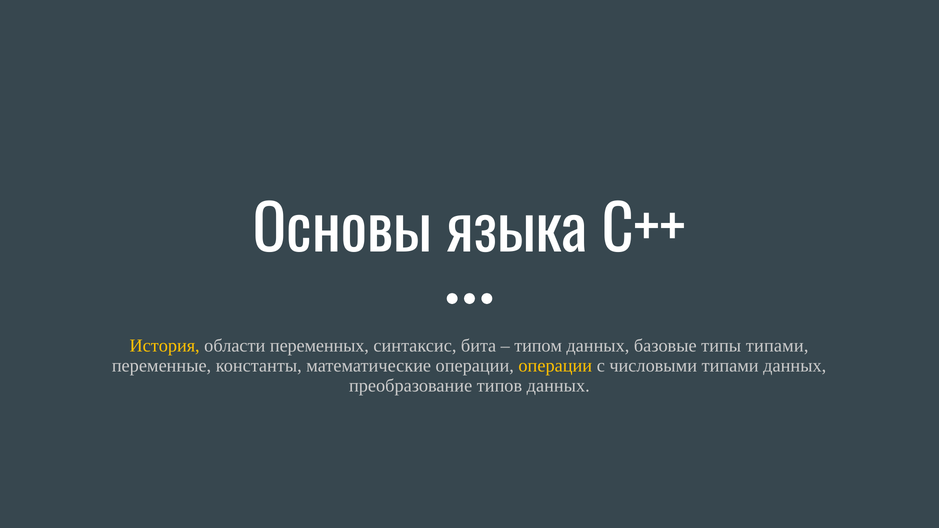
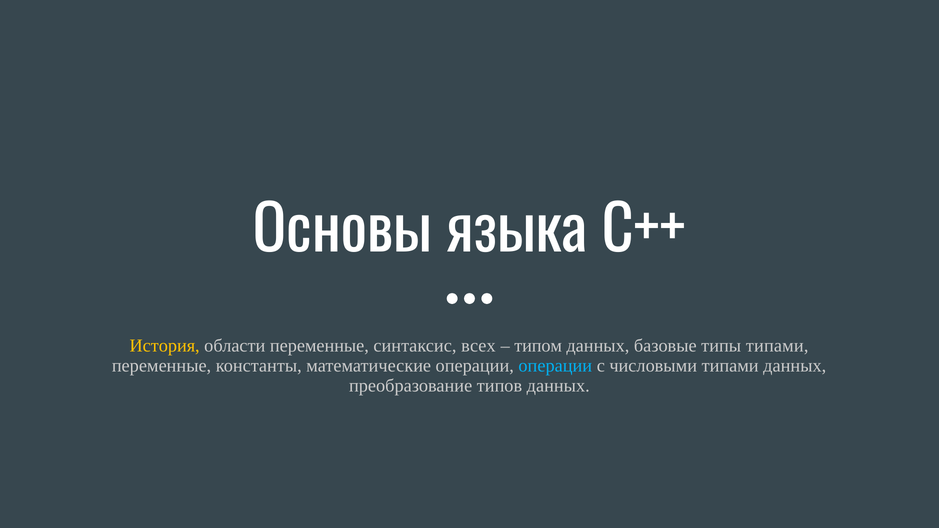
области переменных: переменных -> переменные
бита: бита -> всех
операции at (555, 366) colour: yellow -> light blue
